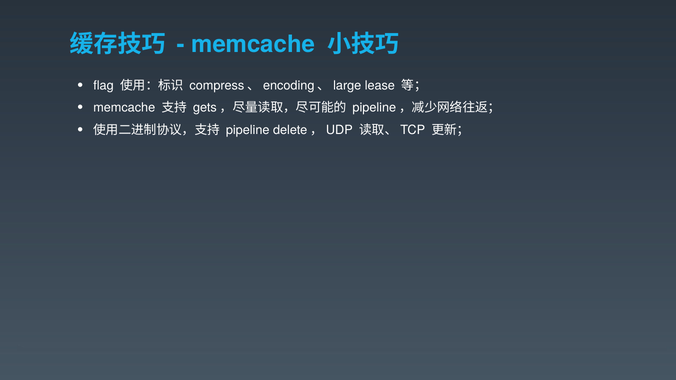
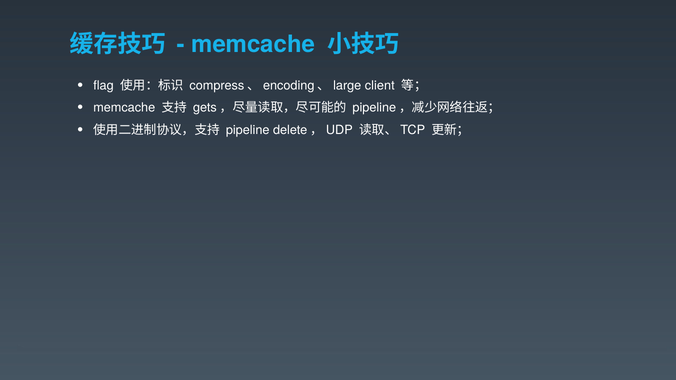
lease: lease -> client
